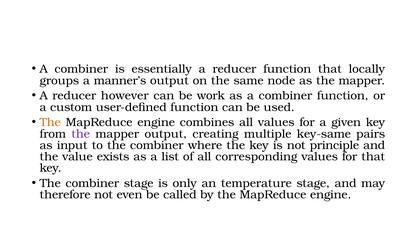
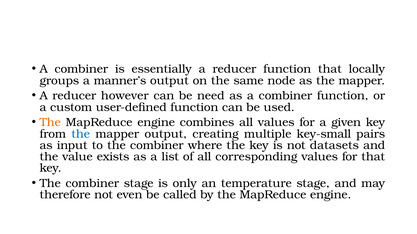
work: work -> need
the at (81, 134) colour: purple -> blue
key-same: key-same -> key-small
principle: principle -> datasets
